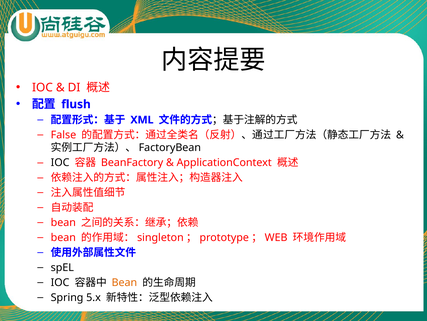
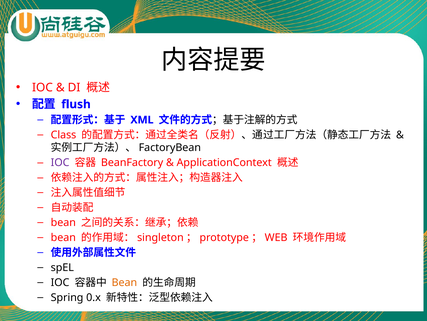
False: False -> Class
IOC at (60, 162) colour: black -> purple
5.x: 5.x -> 0.x
